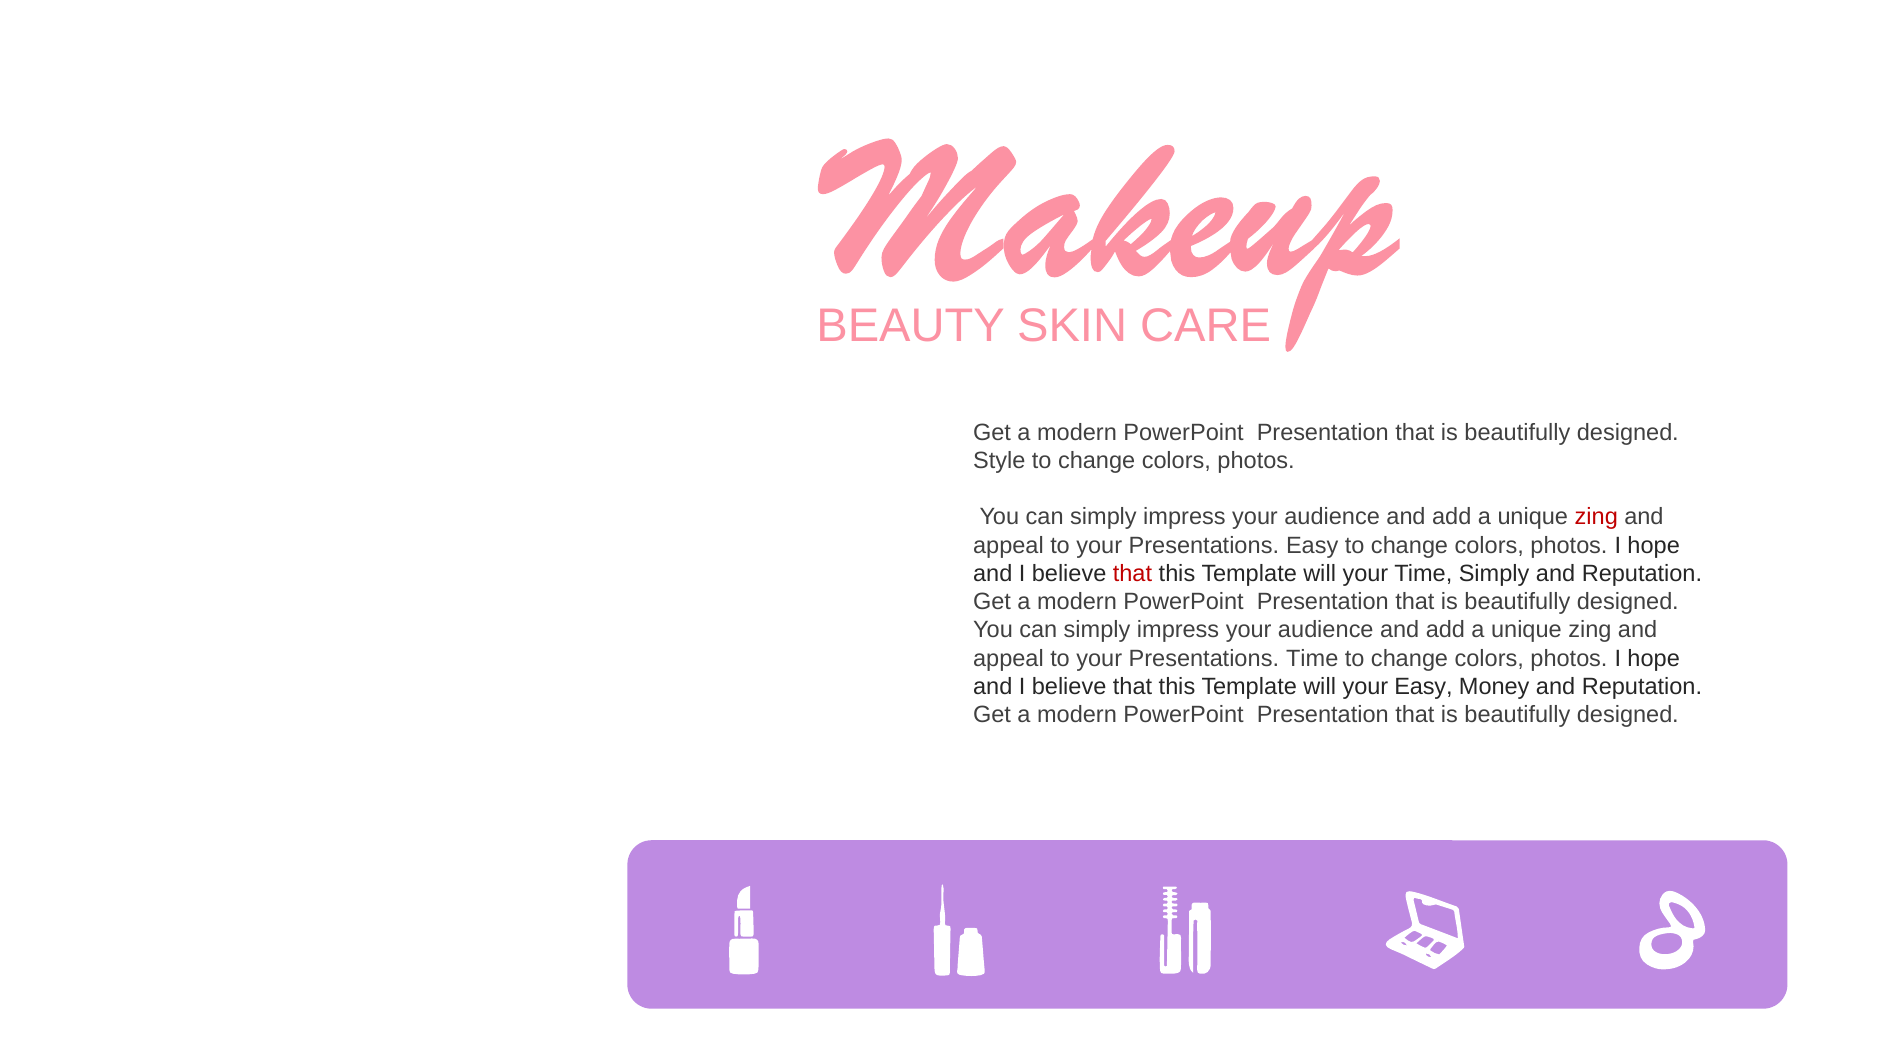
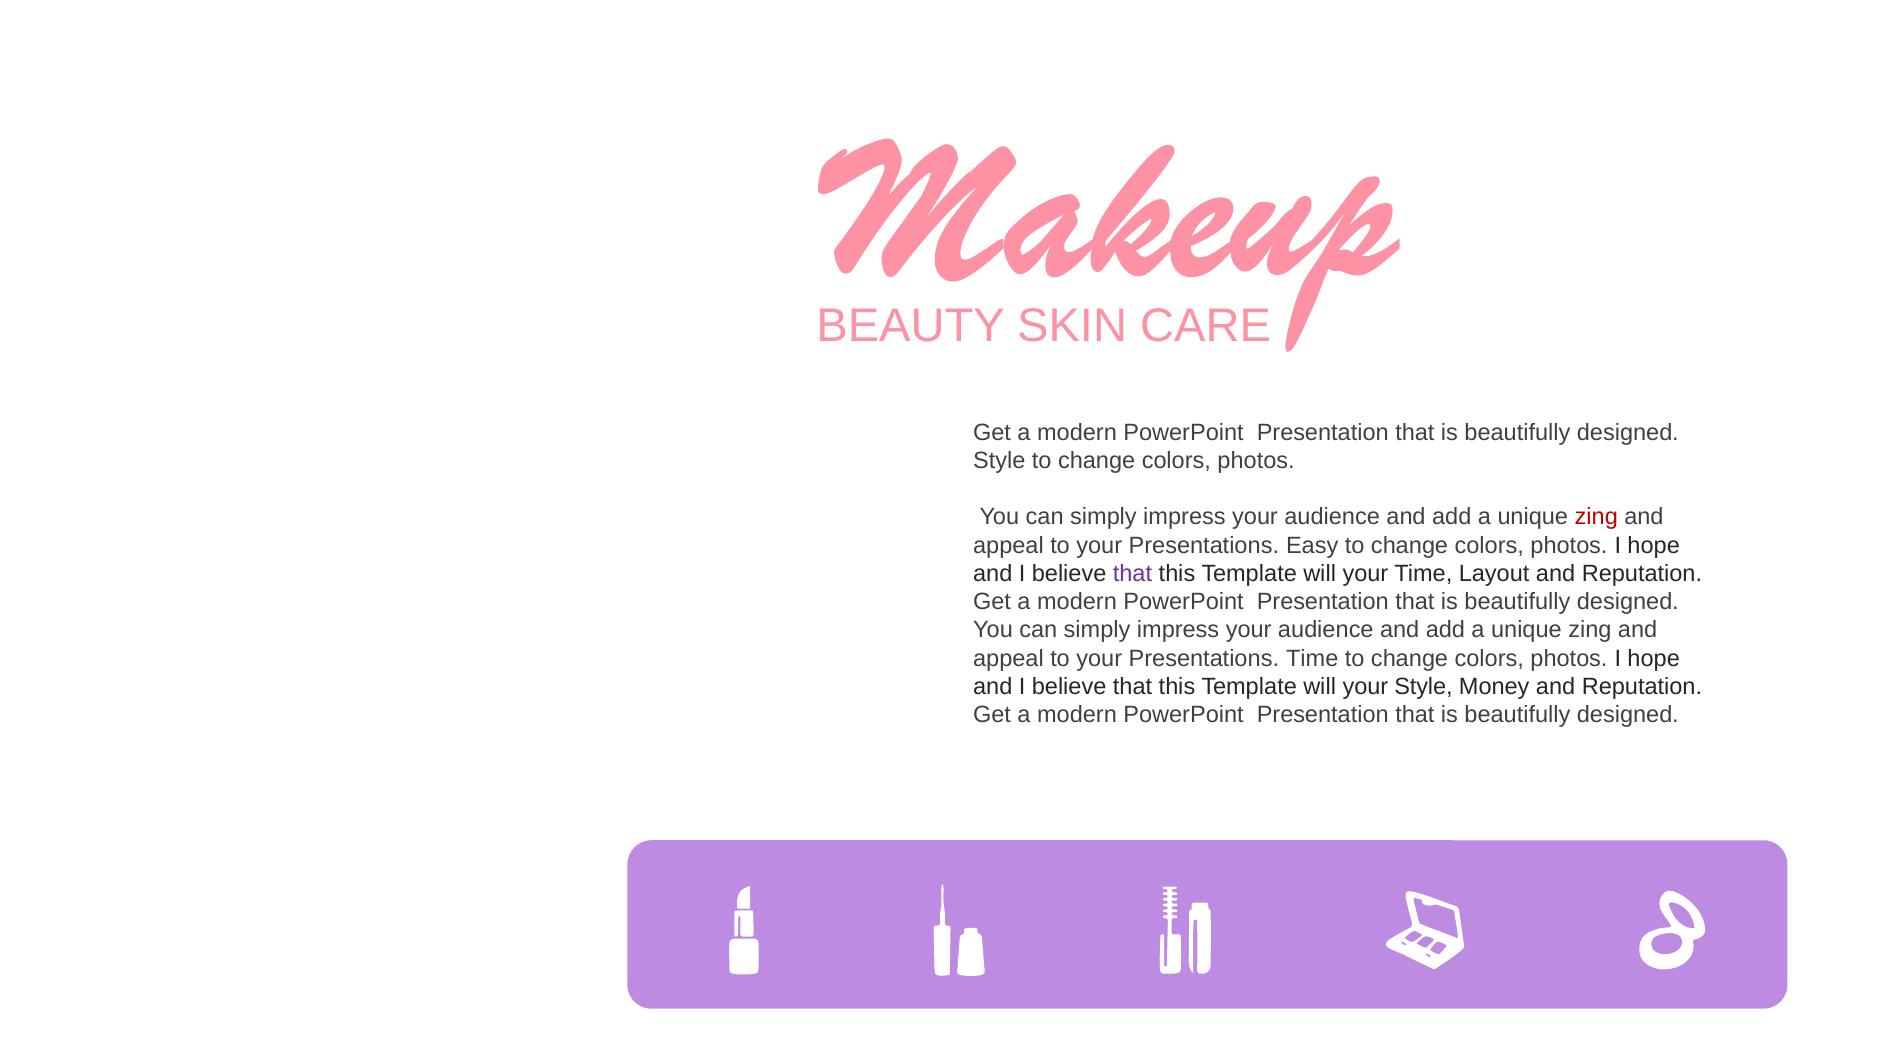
that at (1133, 574) colour: red -> purple
Time Simply: Simply -> Layout
your Easy: Easy -> Style
